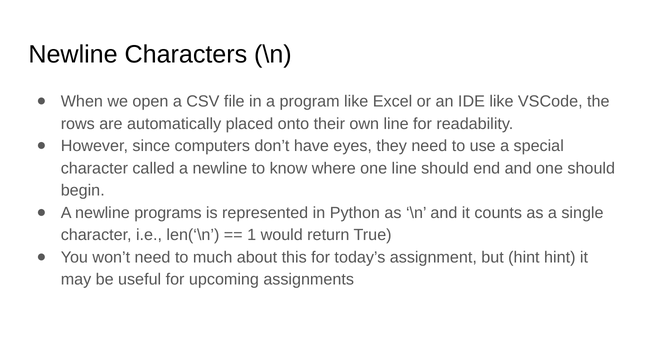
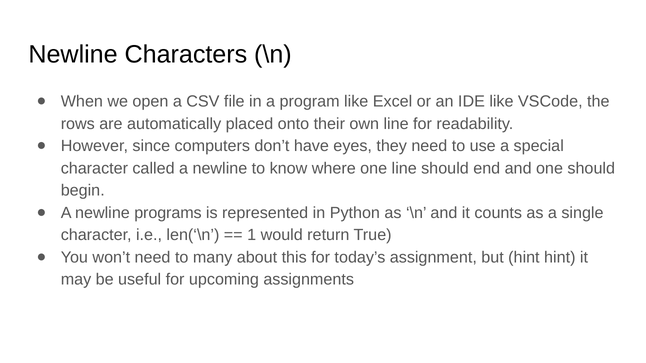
much: much -> many
